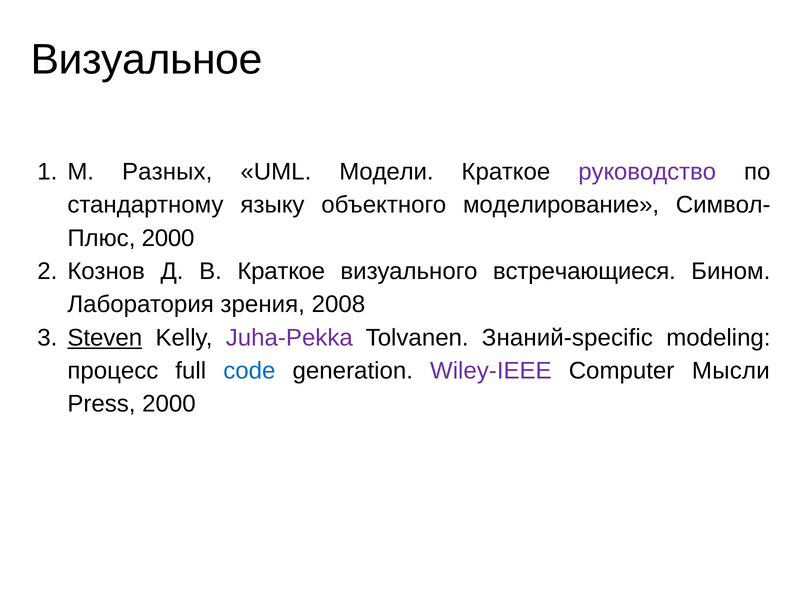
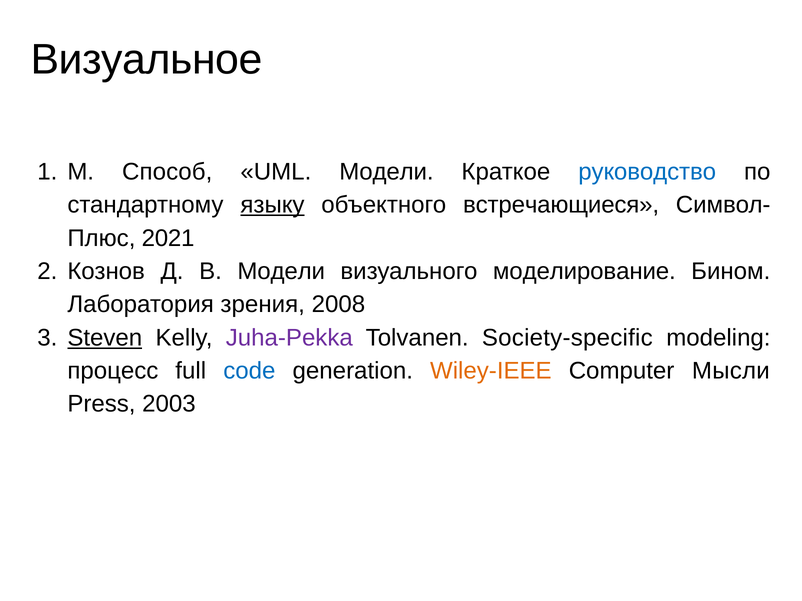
Разных: Разных -> Способ
руководство colour: purple -> blue
языку underline: none -> present
моделирование: моделирование -> встречающиеся
2000 at (168, 238): 2000 -> 2021
В Краткое: Краткое -> Модели
встречающиеся: встречающиеся -> моделирование
Знаний-specific: Знаний-specific -> Society-specific
Wiley-IEEE colour: purple -> orange
Press 2000: 2000 -> 2003
